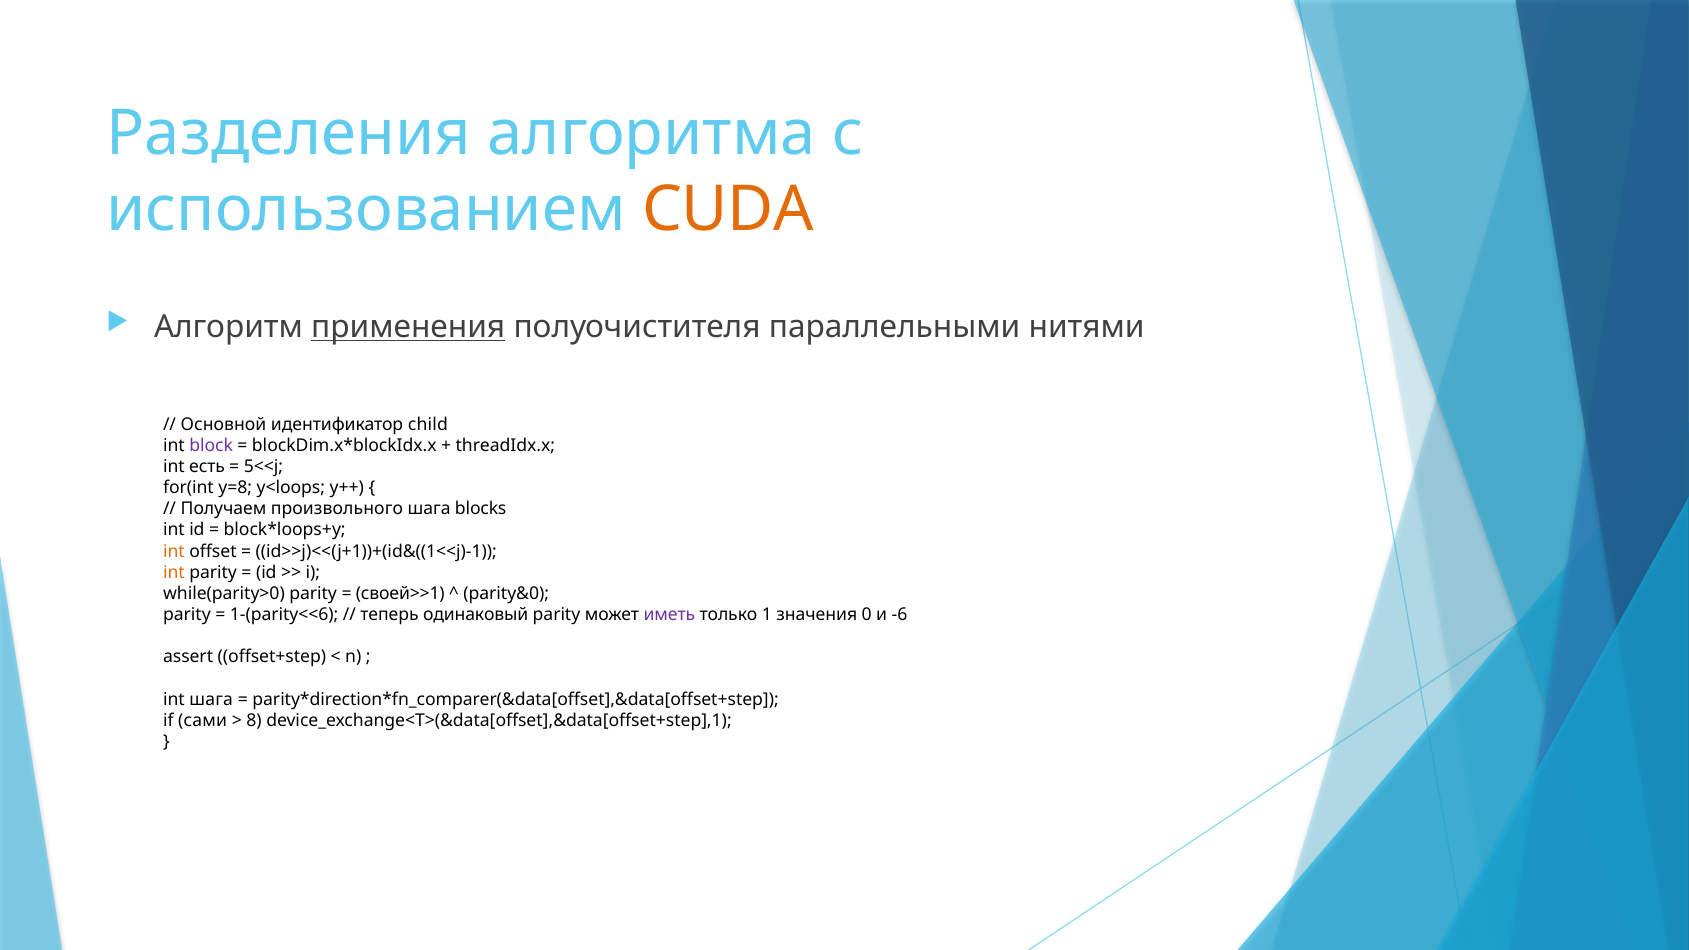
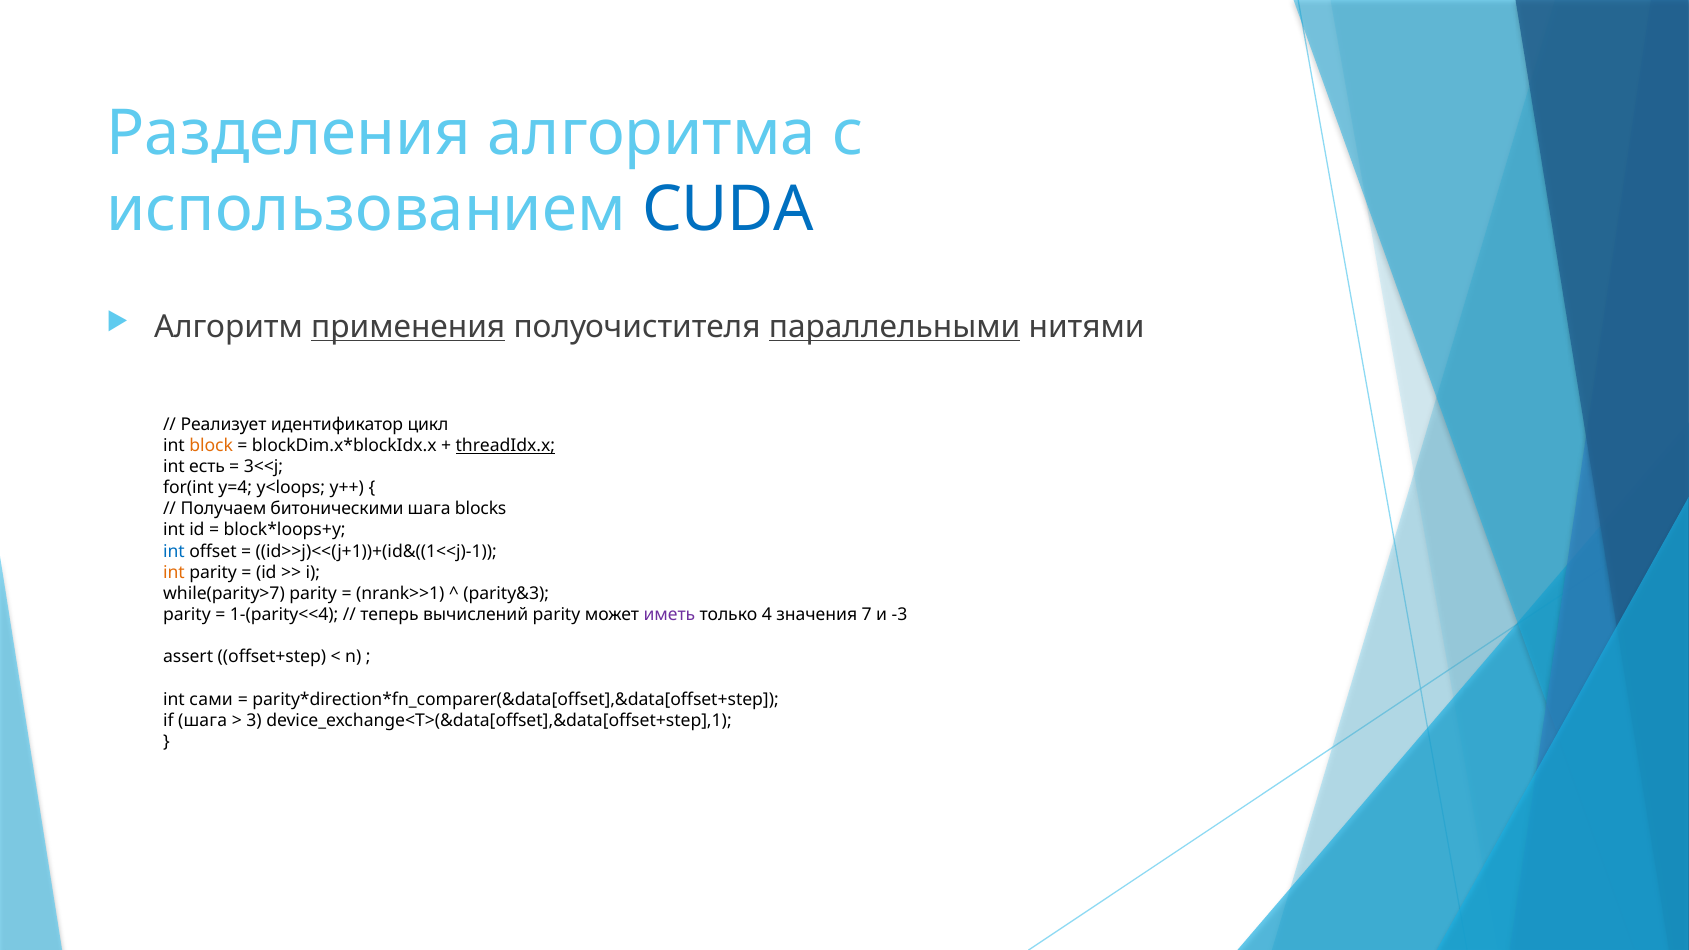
CUDA colour: orange -> blue
параллельными underline: none -> present
Основной: Основной -> Реализует
child: child -> цикл
block colour: purple -> orange
threadIdx.x underline: none -> present
5<<j: 5<<j -> 3<<j
y=8: y=8 -> y=4
произвольного: произвольного -> битоническими
int at (174, 551) colour: orange -> blue
while(parity>0: while(parity>0 -> while(parity>7
своей>>1: своей>>1 -> nrank>>1
parity&0: parity&0 -> parity&3
1-(parity<<6: 1-(parity<<6 -> 1-(parity<<4
одинаковый: одинаковый -> вычислений
1: 1 -> 4
0: 0 -> 7
-6: -6 -> -3
int шага: шага -> сами
if сами: сами -> шага
8: 8 -> 3
